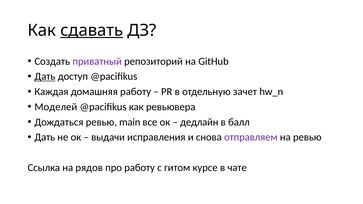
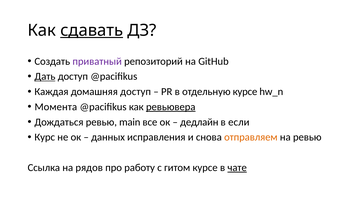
домашняя работу: работу -> доступ
отдельную зачет: зачет -> курсе
Моделей: Моделей -> Момента
ревьювера underline: none -> present
балл: балл -> если
Дать at (45, 137): Дать -> Курс
выдачи: выдачи -> данных
отправляем colour: purple -> orange
чате underline: none -> present
